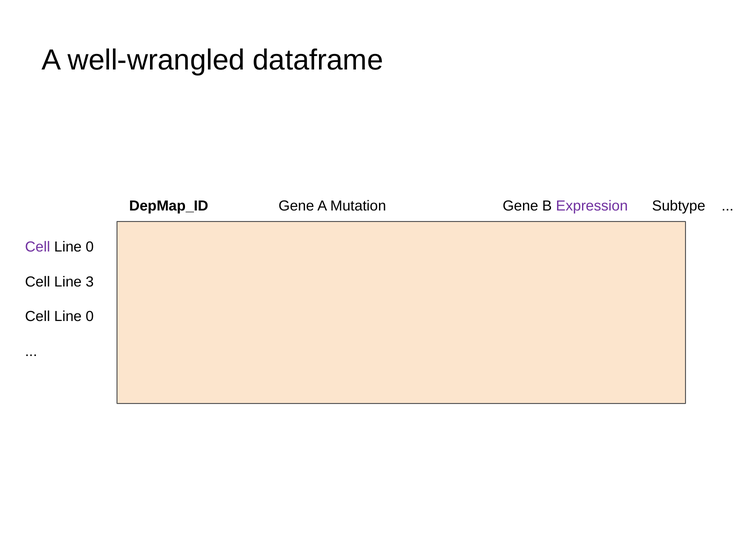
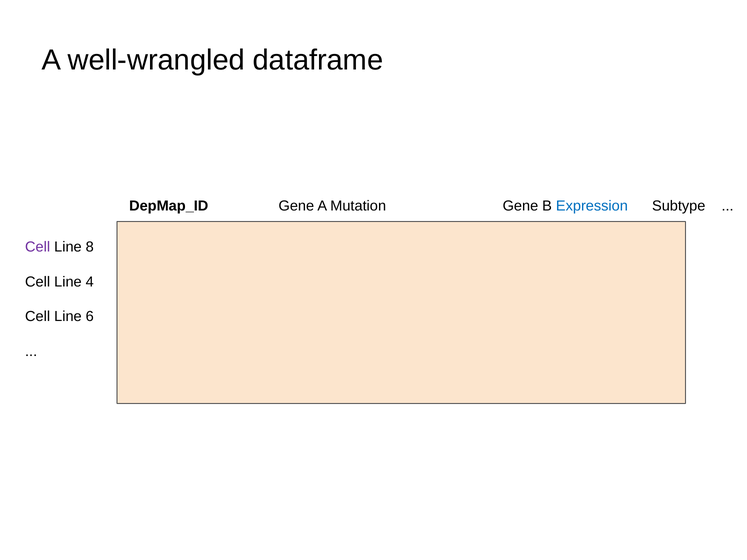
Expression colour: purple -> blue
0 at (90, 247): 0 -> 8
3: 3 -> 4
0 at (90, 317): 0 -> 6
